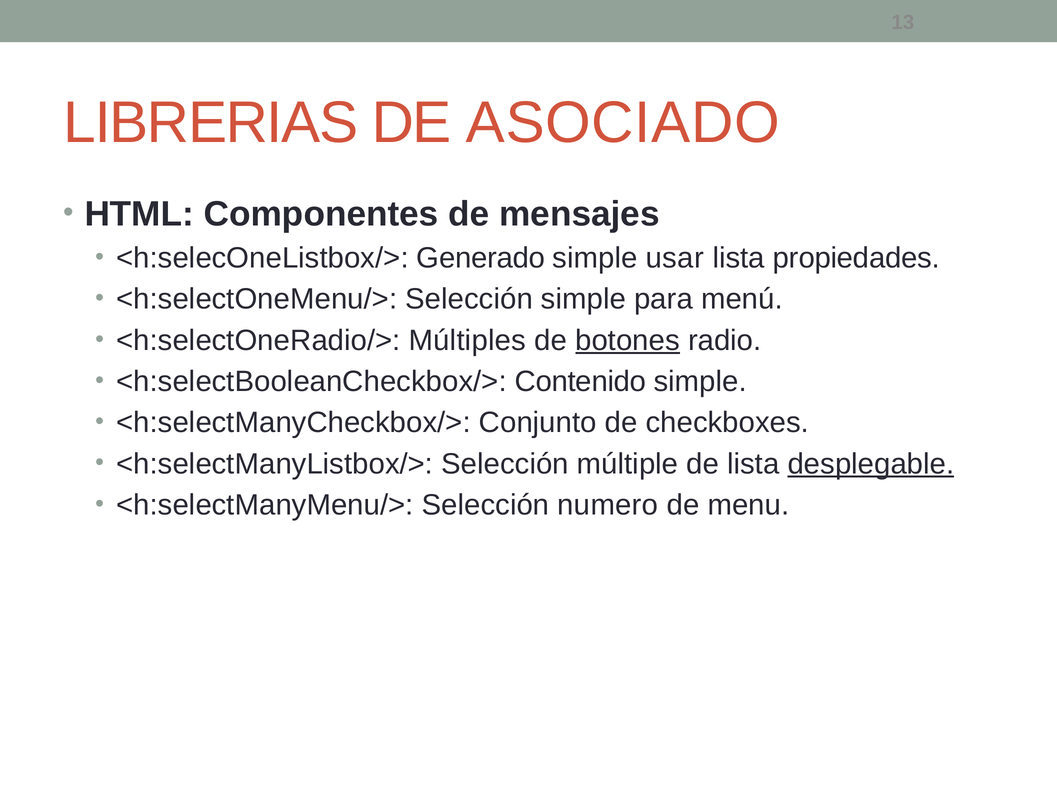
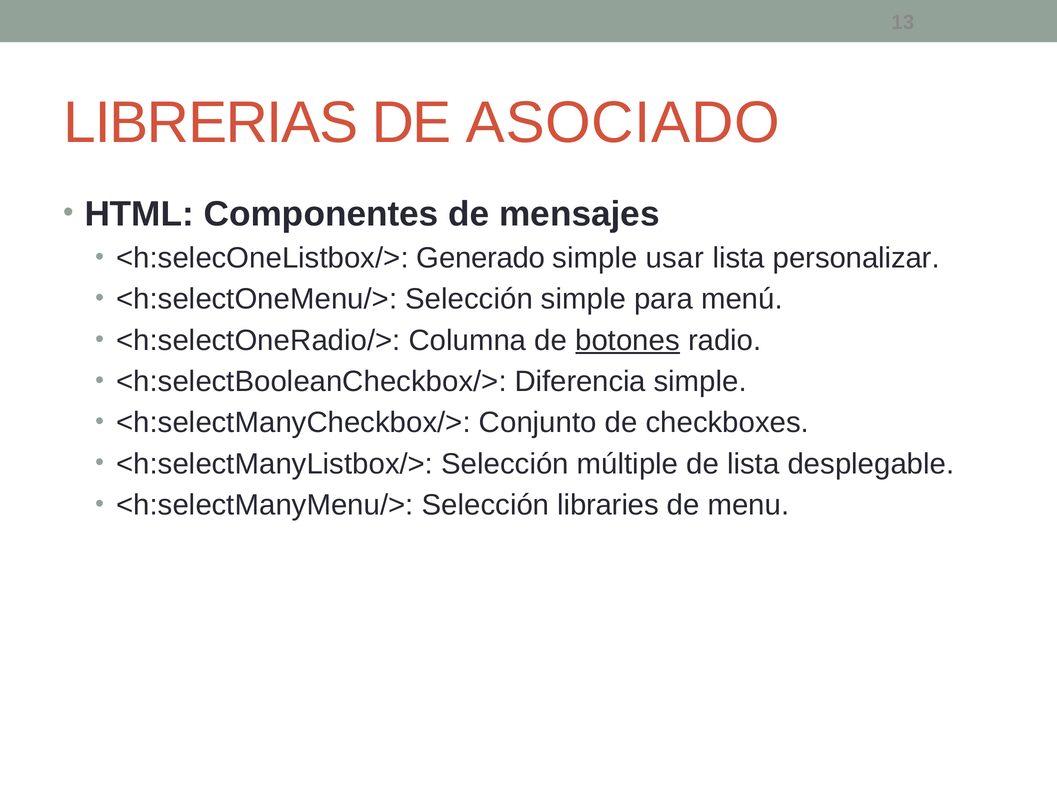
propiedades: propiedades -> personalizar
Múltiples: Múltiples -> Columna
Contenido: Contenido -> Diferencia
desplegable underline: present -> none
numero: numero -> libraries
